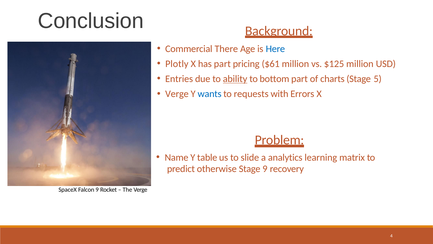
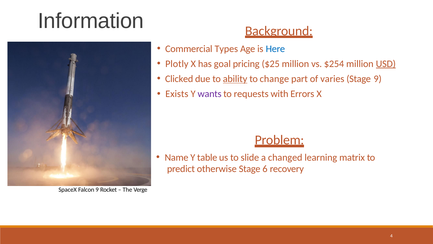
Conclusion: Conclusion -> Information
There: There -> Types
has part: part -> goal
$61: $61 -> $25
$125: $125 -> $254
USD underline: none -> present
Entries: Entries -> Clicked
bottom: bottom -> change
charts: charts -> varies
Stage 5: 5 -> 9
Verge at (177, 94): Verge -> Exists
wants colour: blue -> purple
analytics: analytics -> changed
Stage 9: 9 -> 6
